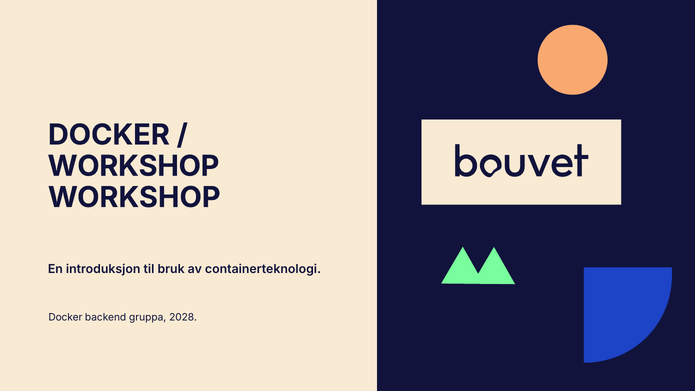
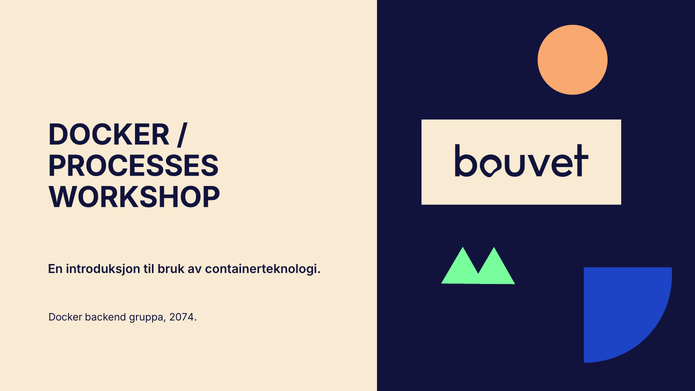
WORKSHOP at (133, 166): WORKSHOP -> PROCESSES
2028: 2028 -> 2074
